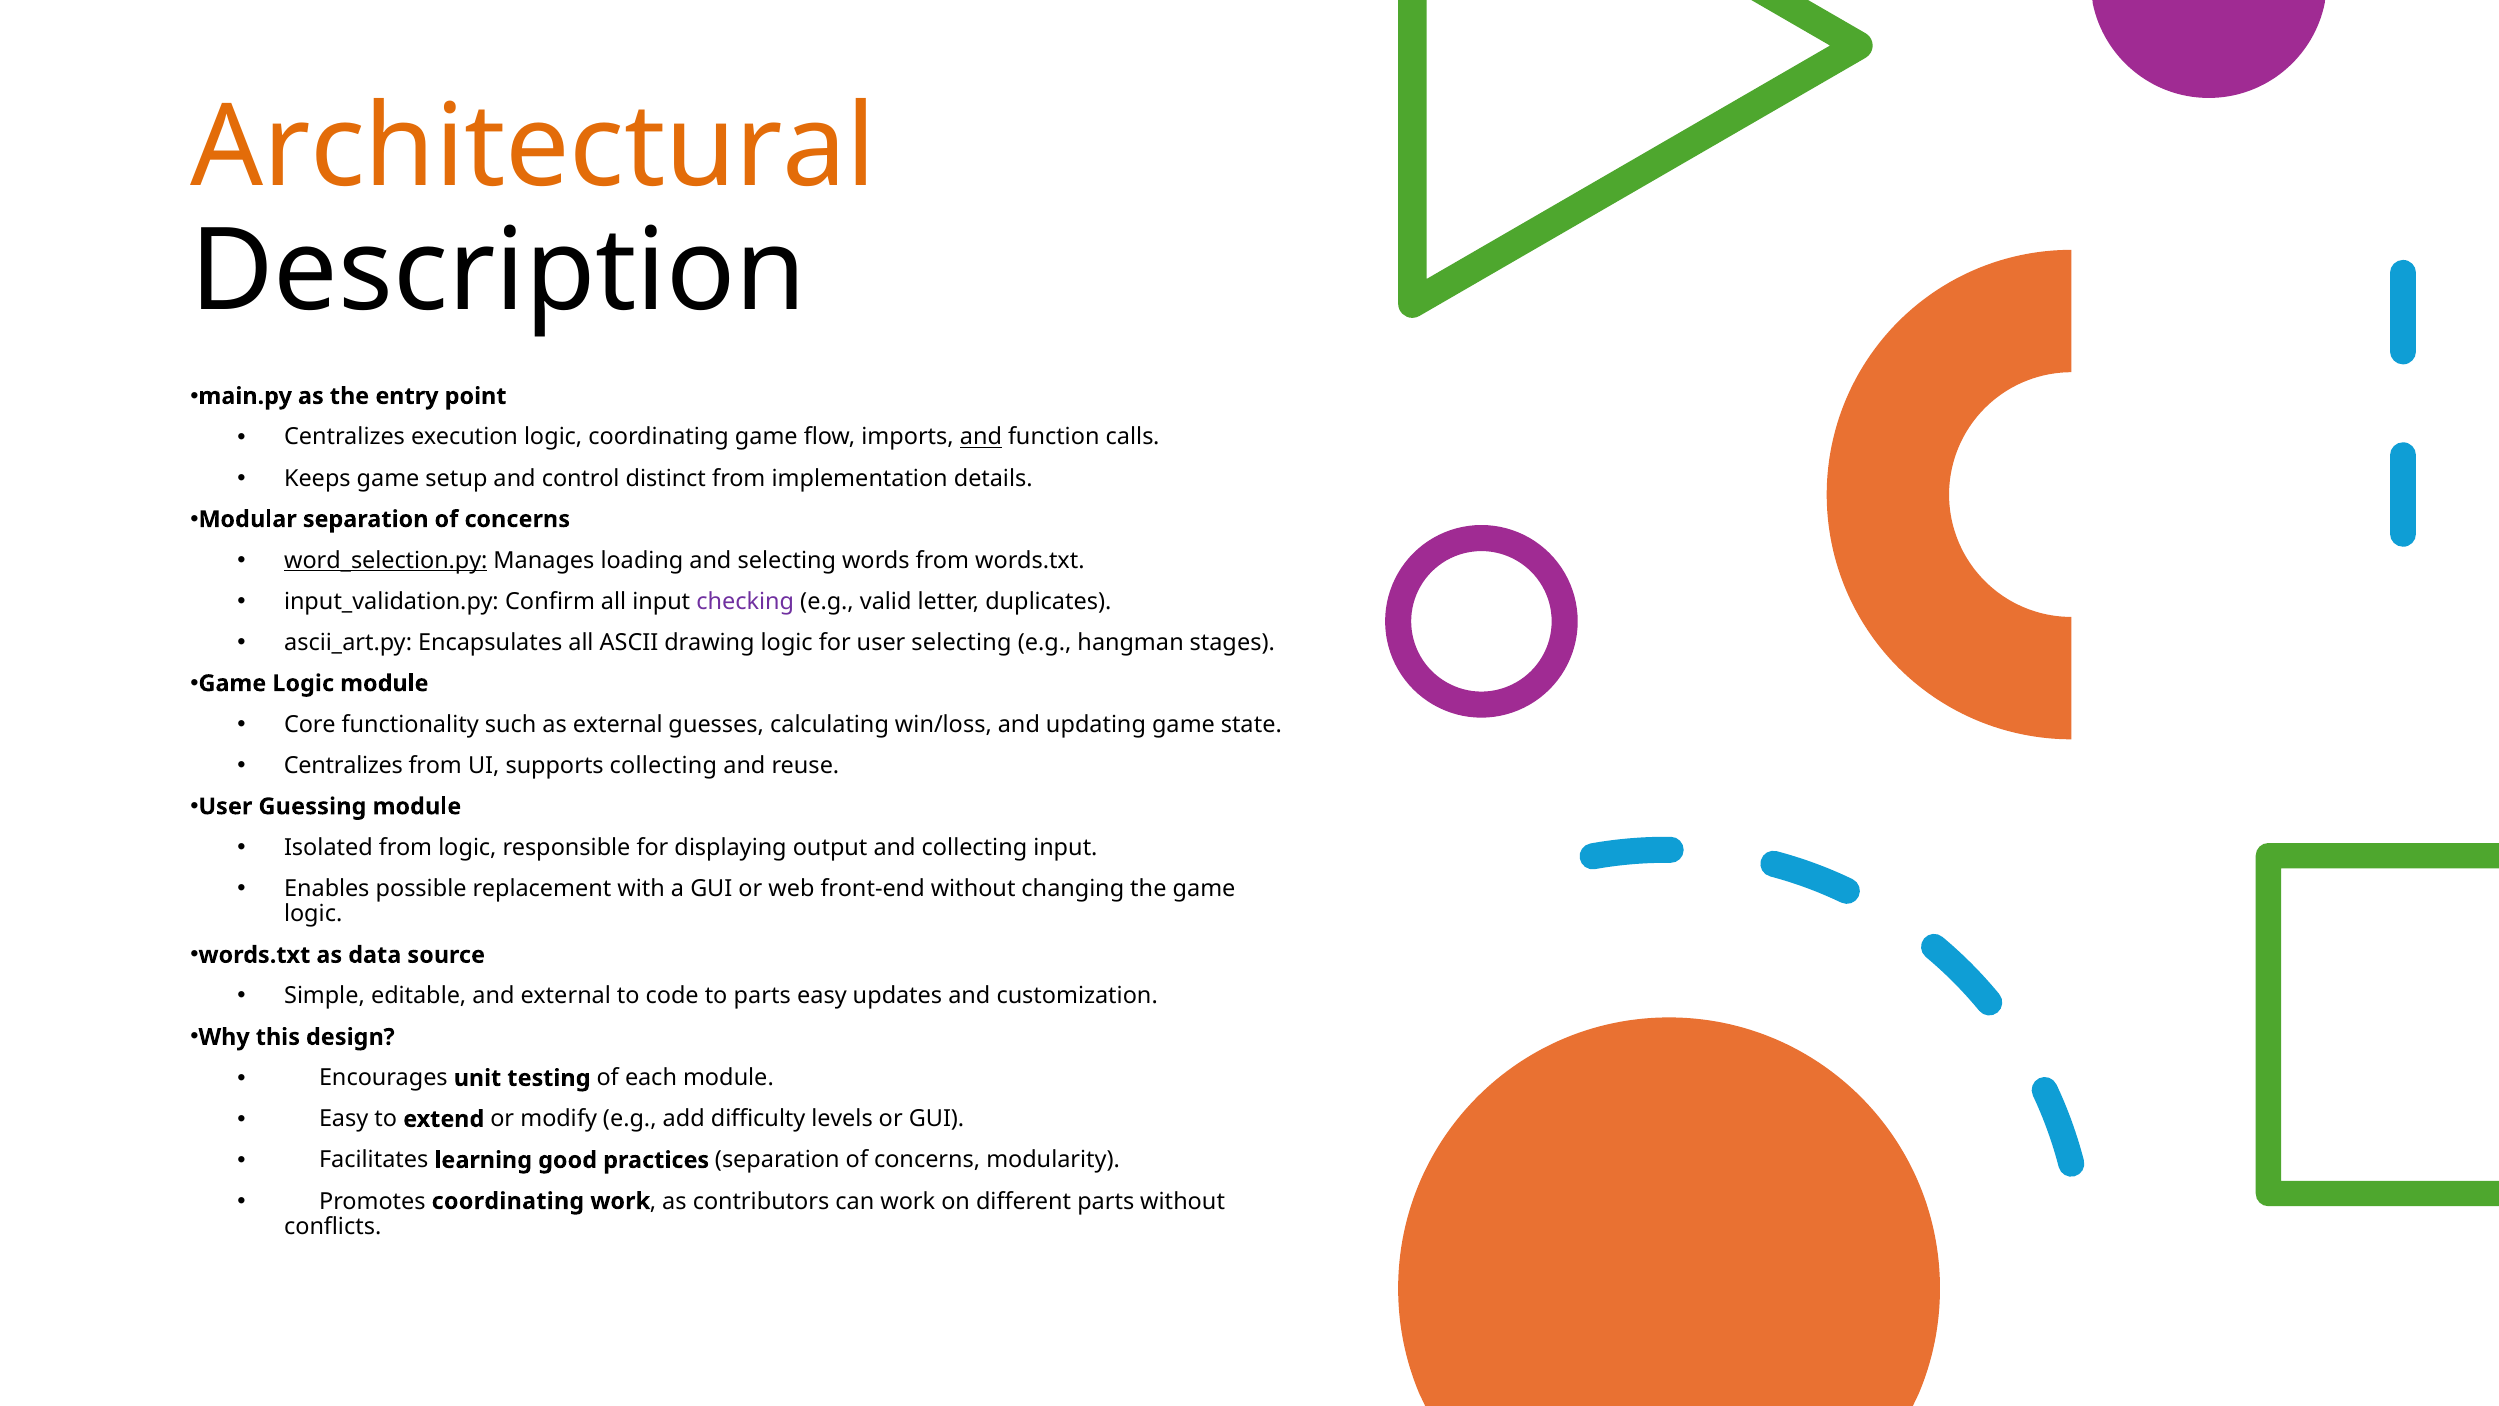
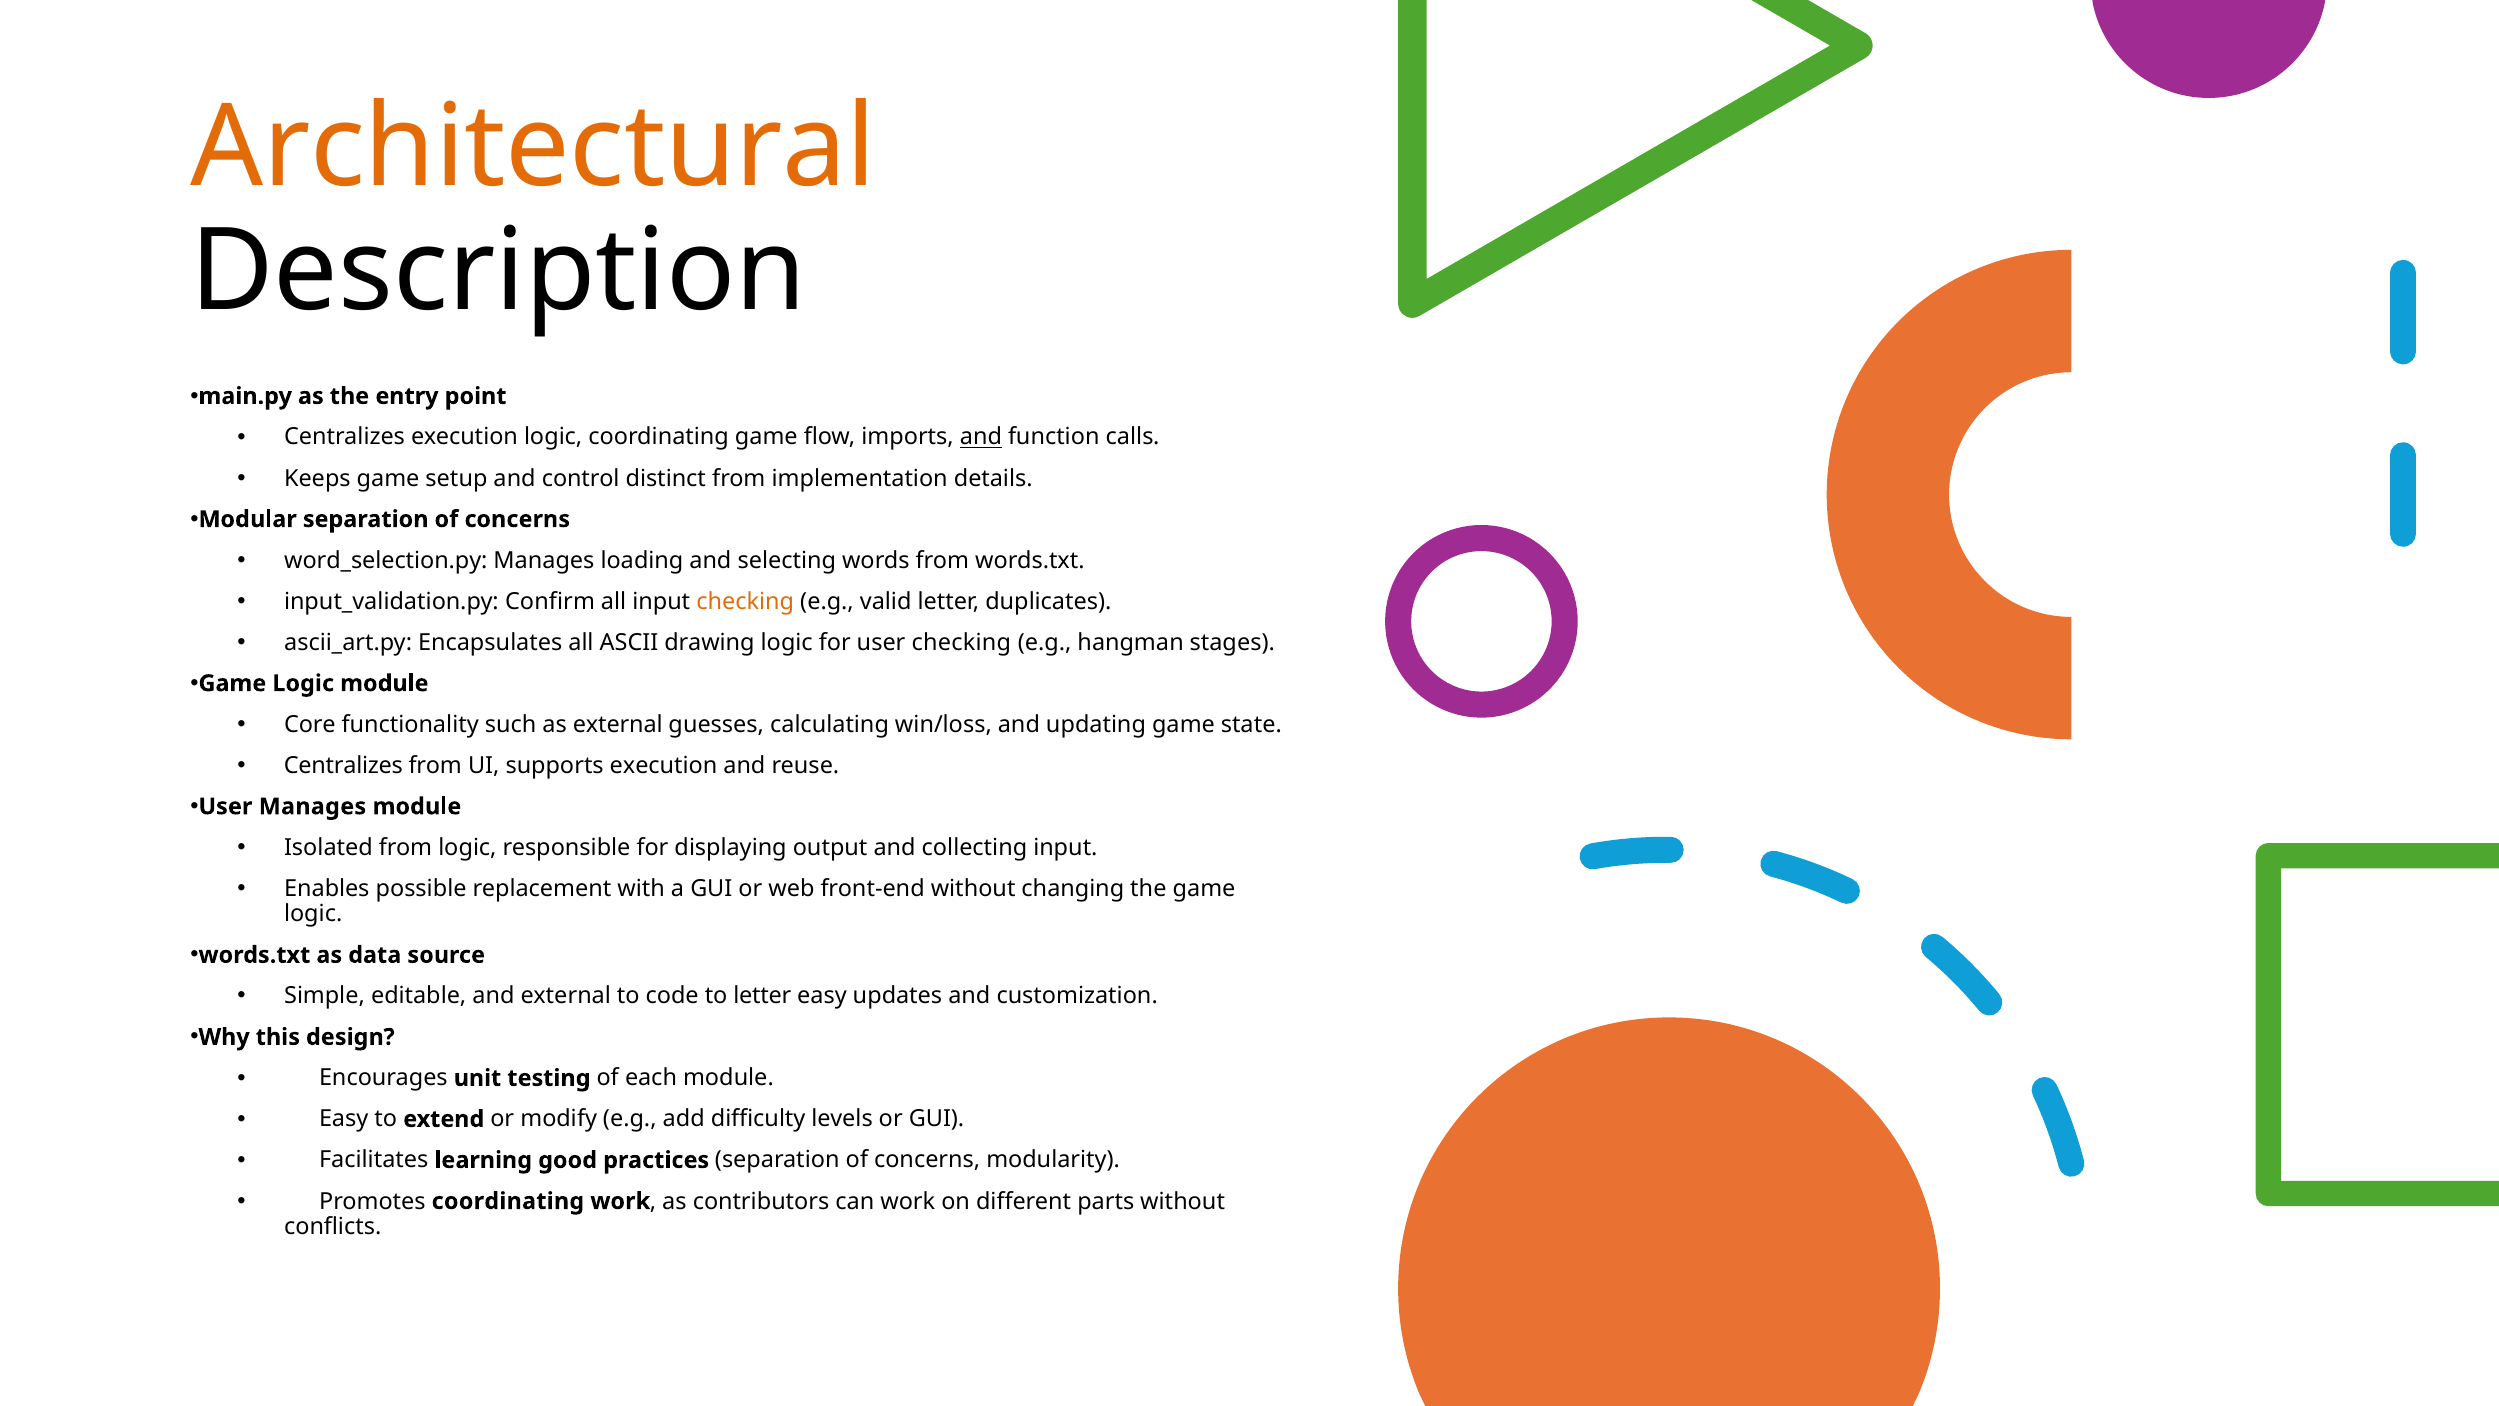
word_selection.py underline: present -> none
checking at (745, 601) colour: purple -> orange
user selecting: selecting -> checking
supports collecting: collecting -> execution
User Guessing: Guessing -> Manages
to parts: parts -> letter
